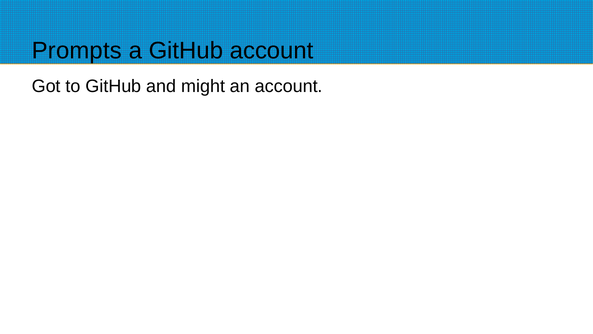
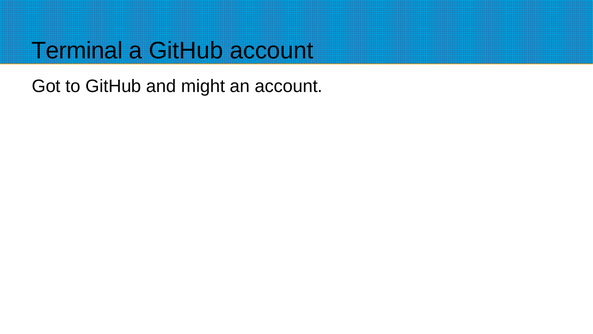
Prompts: Prompts -> Terminal
